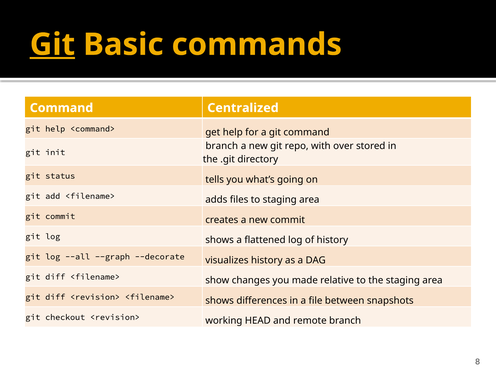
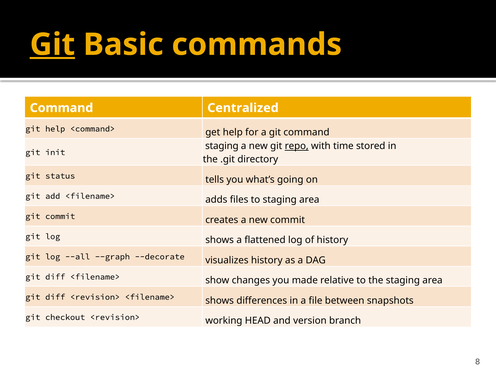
branch at (222, 146): branch -> staging
repo underline: none -> present
over: over -> time
remote: remote -> version
